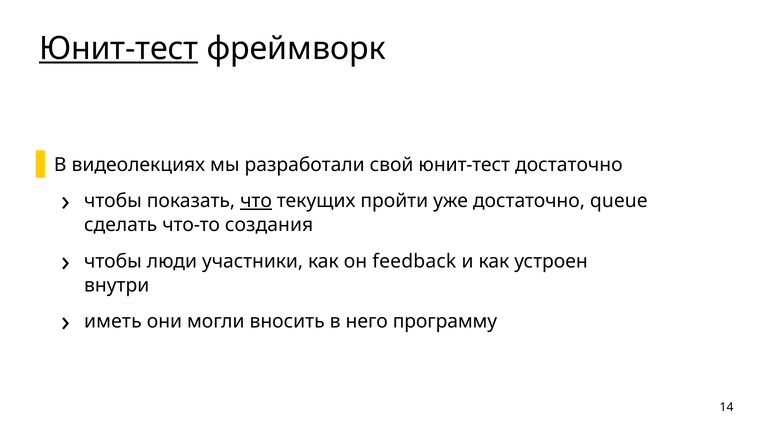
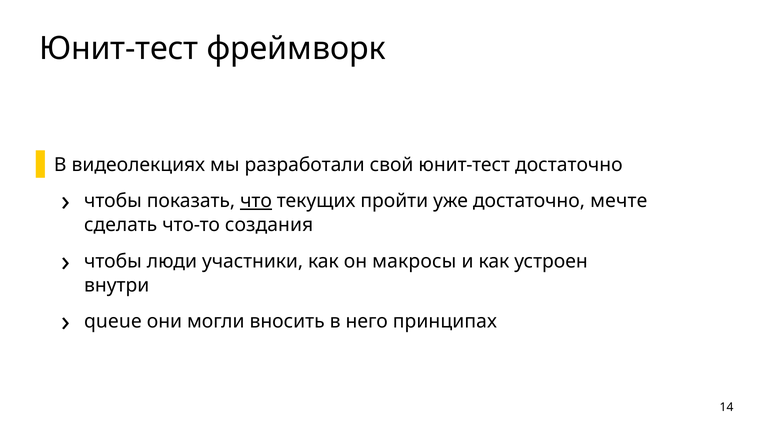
Юнит-тест at (119, 49) underline: present -> none
queue: queue -> мечте
feedback: feedback -> макросы
иметь: иметь -> queue
программу: программу -> принципах
